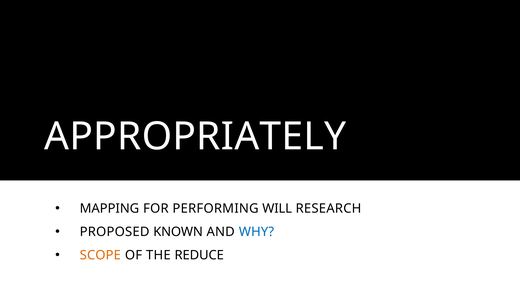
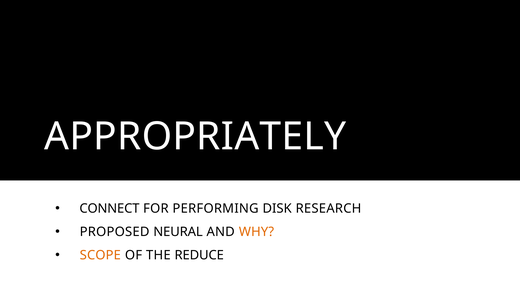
MAPPING: MAPPING -> CONNECT
WILL: WILL -> DISK
KNOWN: KNOWN -> NEURAL
WHY colour: blue -> orange
